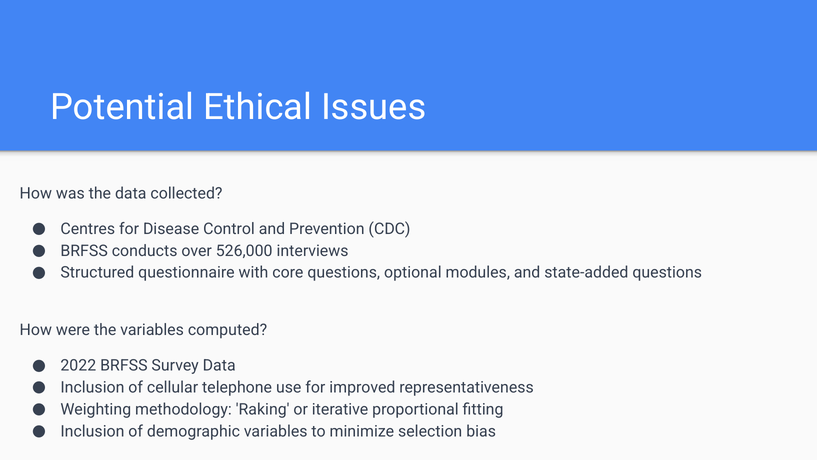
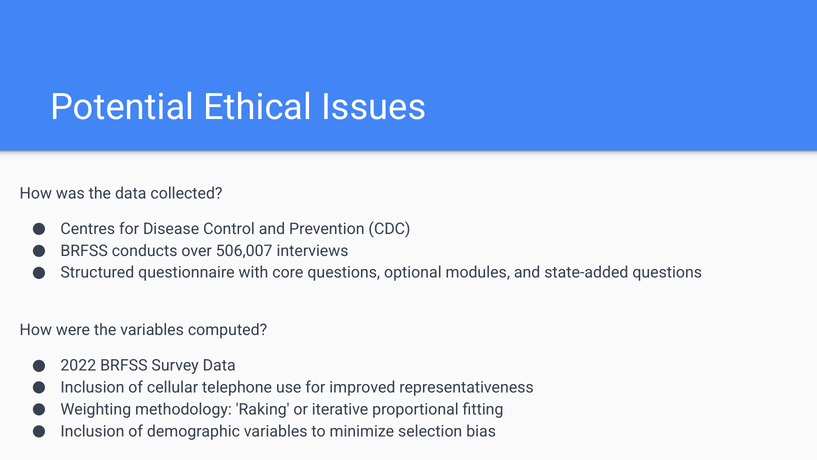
526,000: 526,000 -> 506,007
